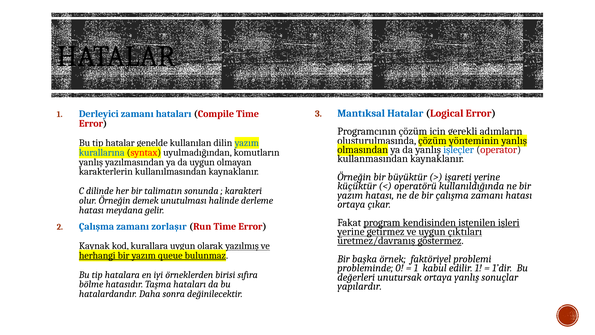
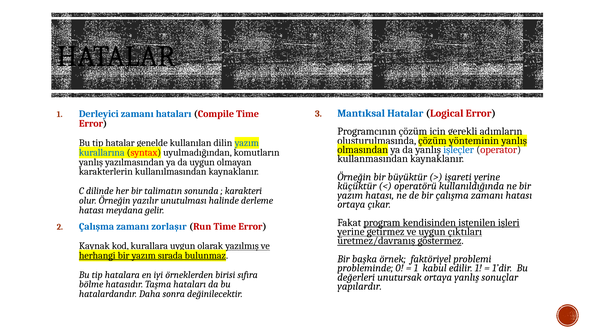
demek: demek -> yazılır
queue: queue -> sırada
